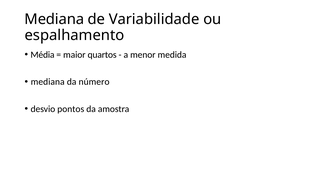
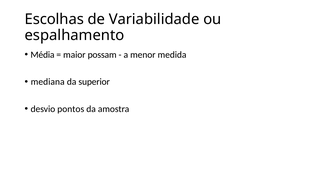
Mediana at (54, 19): Mediana -> Escolhas
quartos: quartos -> possam
número: número -> superior
